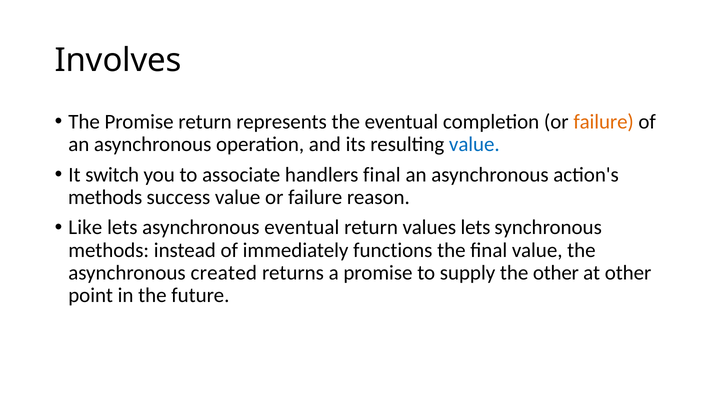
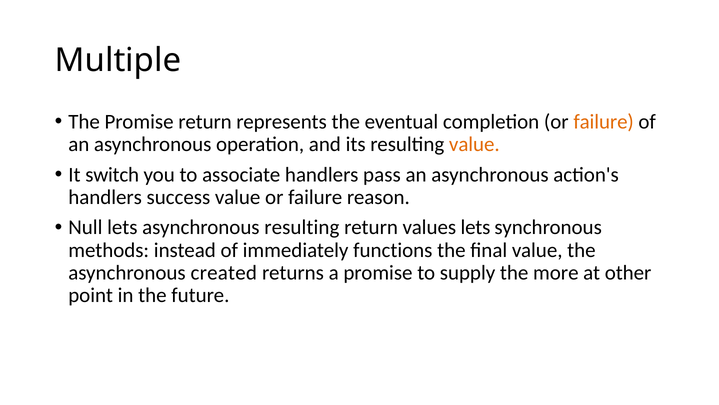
Involves: Involves -> Multiple
value at (474, 144) colour: blue -> orange
handlers final: final -> pass
methods at (105, 197): methods -> handlers
Like: Like -> Null
asynchronous eventual: eventual -> resulting
the other: other -> more
